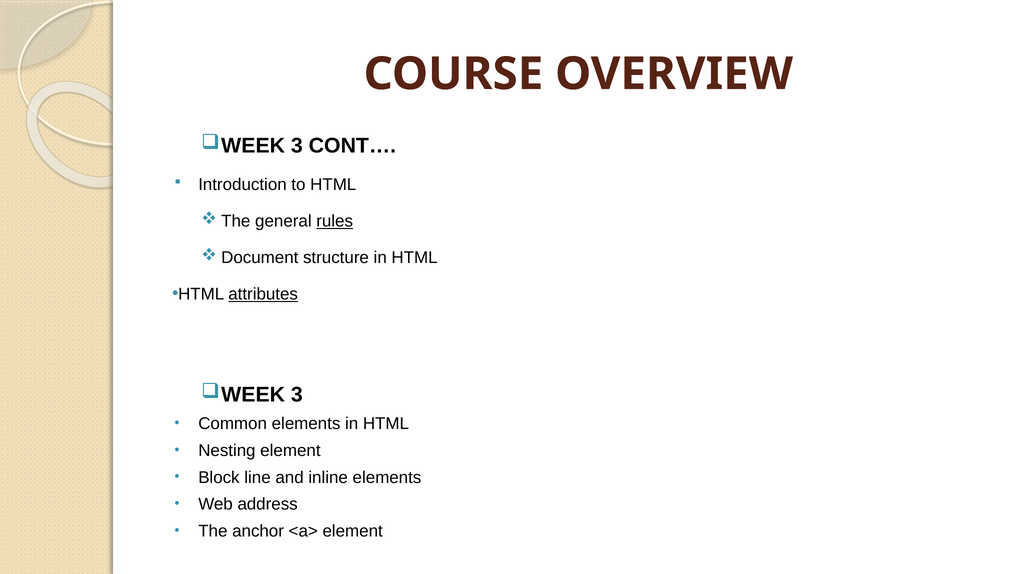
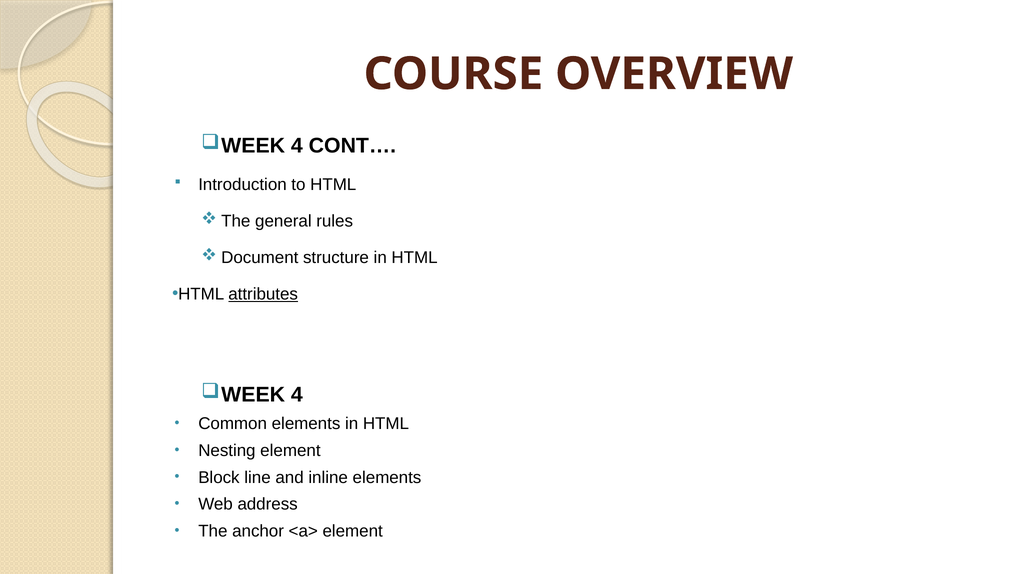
3 at (297, 145): 3 -> 4
rules underline: present -> none
3 at (297, 395): 3 -> 4
